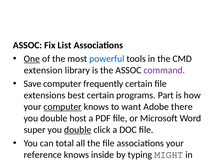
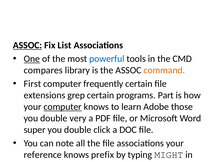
ASSOC at (28, 45) underline: none -> present
extension at (43, 70): extension -> compares
command at (164, 70) colour: purple -> orange
Save: Save -> First
best: best -> grep
want: want -> learn
there: there -> those
host: host -> very
double at (78, 130) underline: present -> none
total: total -> note
inside: inside -> prefix
